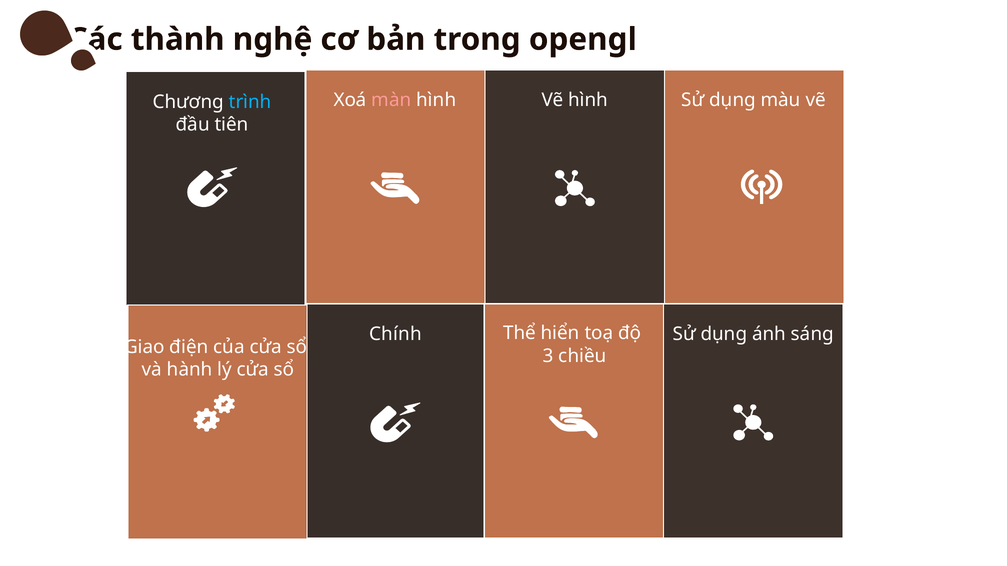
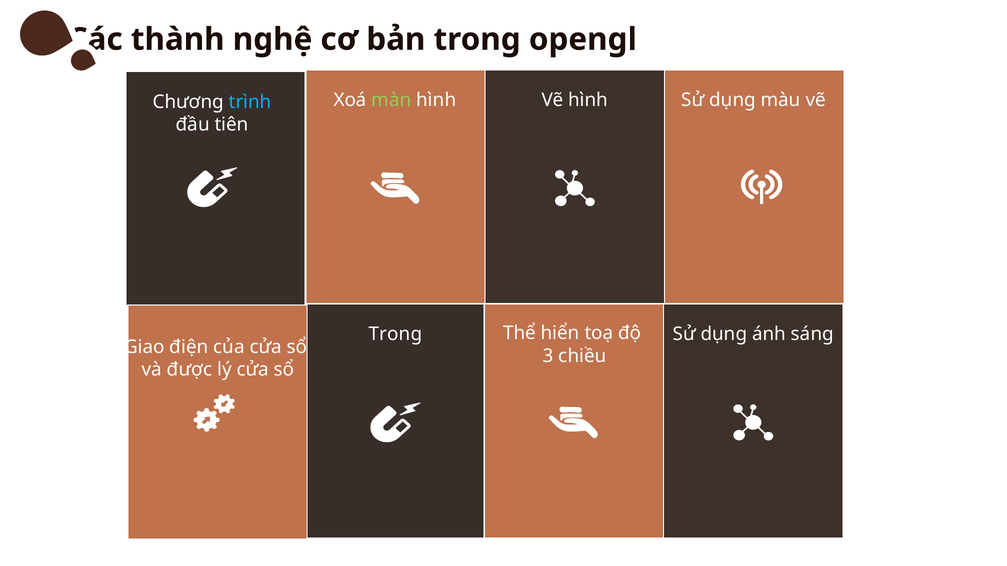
màn colour: pink -> light green
Chính at (395, 334): Chính -> Trong
hành: hành -> được
